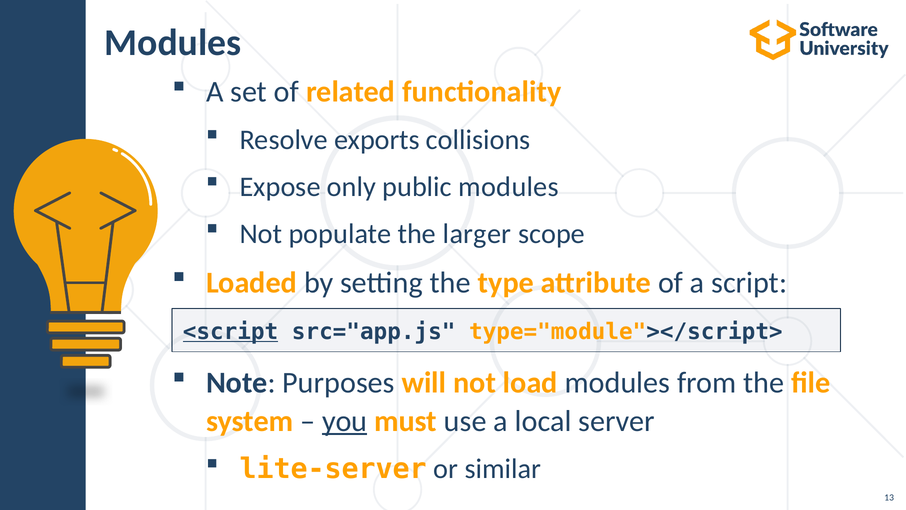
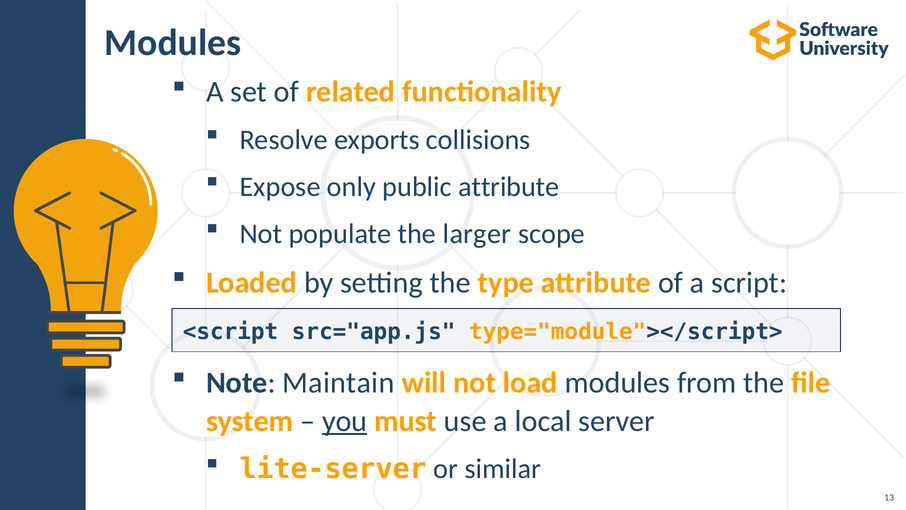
public modules: modules -> attribute
<script underline: present -> none
Purposes: Purposes -> Maintain
